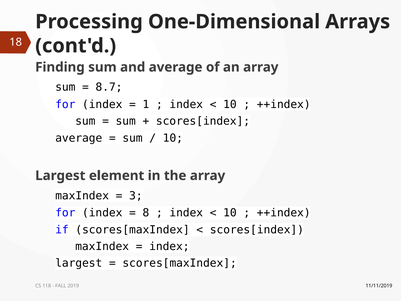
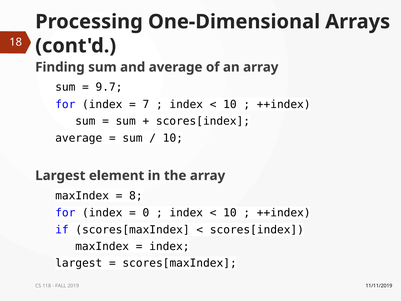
8.7: 8.7 -> 9.7
1: 1 -> 7
3: 3 -> 8
8: 8 -> 0
